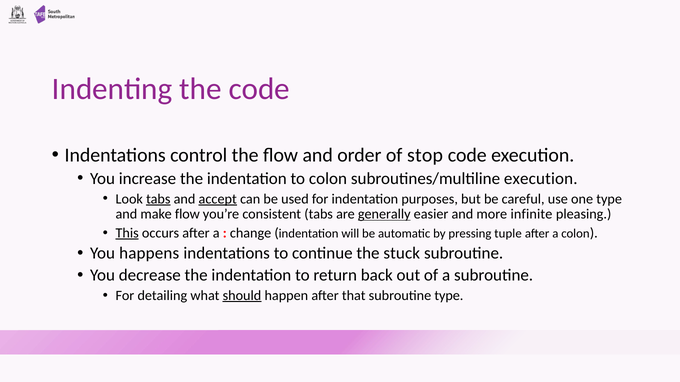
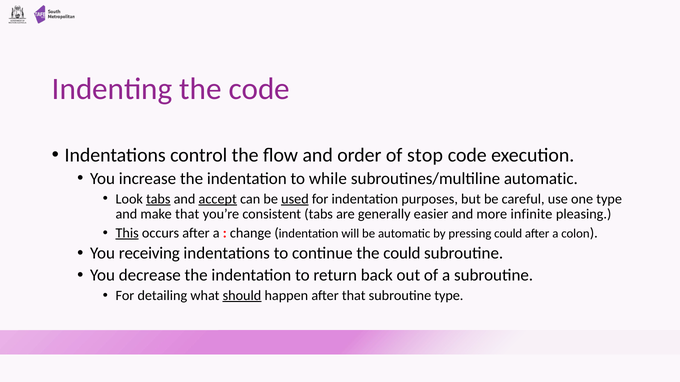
to colon: colon -> while
subroutines/multiline execution: execution -> automatic
used underline: none -> present
make flow: flow -> that
generally underline: present -> none
pressing tuple: tuple -> could
happens: happens -> receiving
the stuck: stuck -> could
